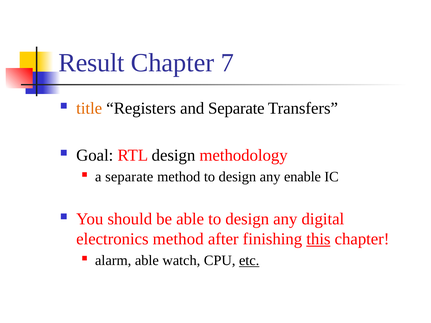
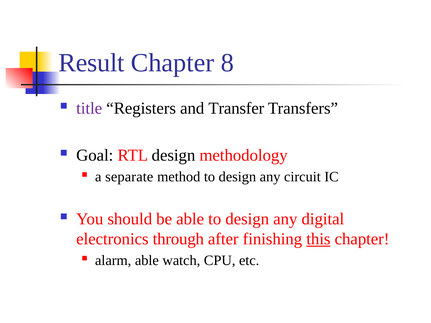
7: 7 -> 8
title colour: orange -> purple
and Separate: Separate -> Transfer
enable: enable -> circuit
electronics method: method -> through
etc underline: present -> none
